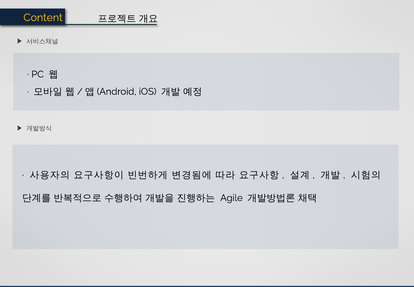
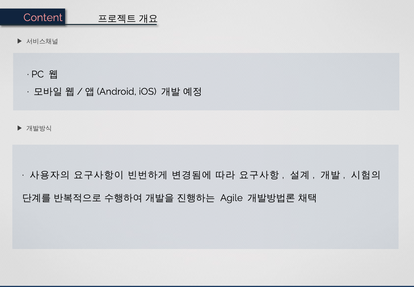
Content colour: yellow -> pink
